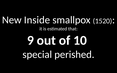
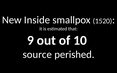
special: special -> source
